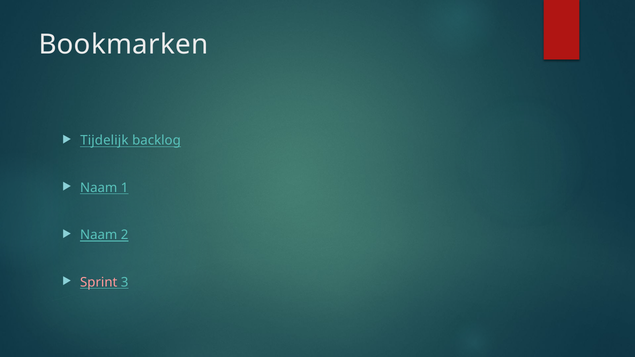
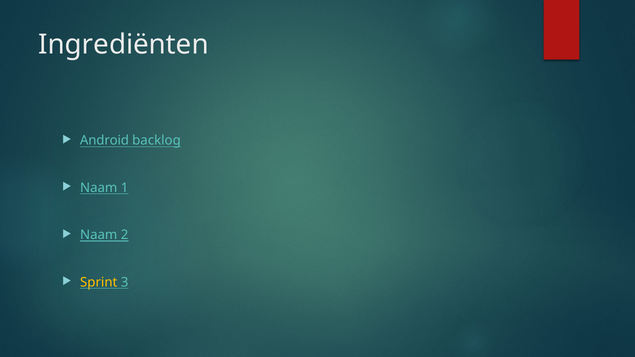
Bookmarken: Bookmarken -> Ingrediënten
Tijdelijk: Tijdelijk -> Android
Sprint colour: pink -> yellow
